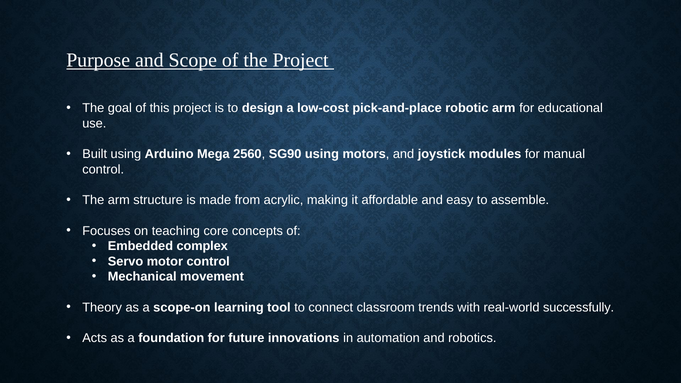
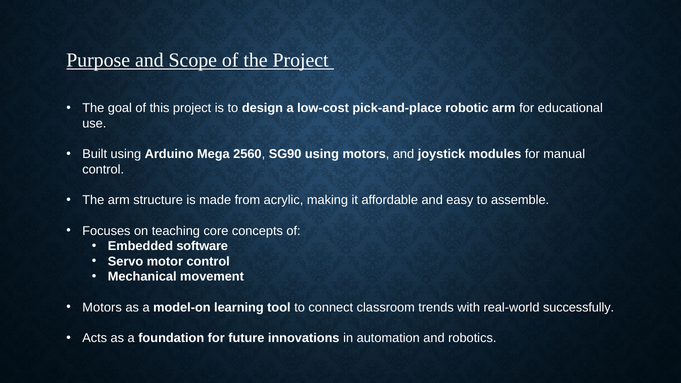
complex: complex -> software
Theory at (102, 307): Theory -> Motors
scope-on: scope-on -> model-on
